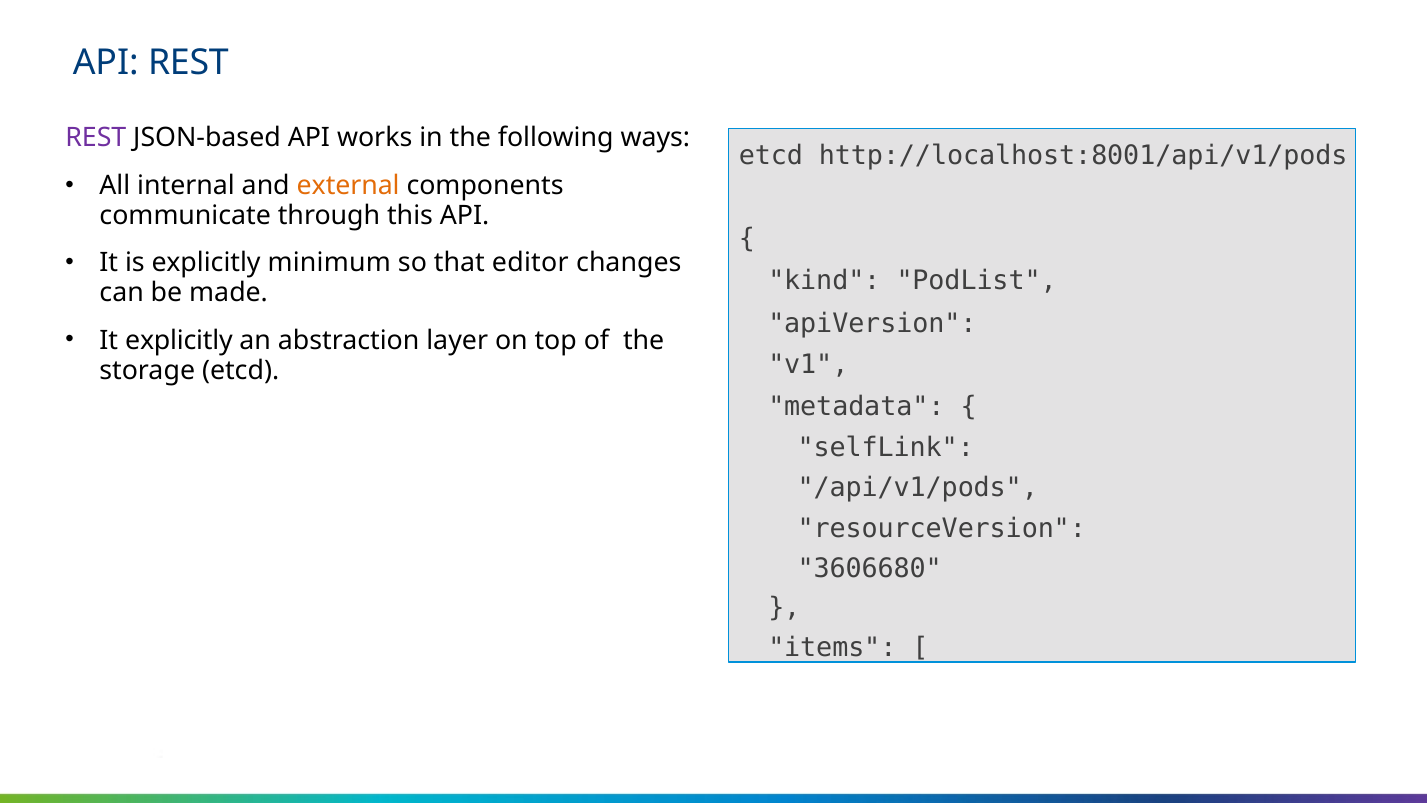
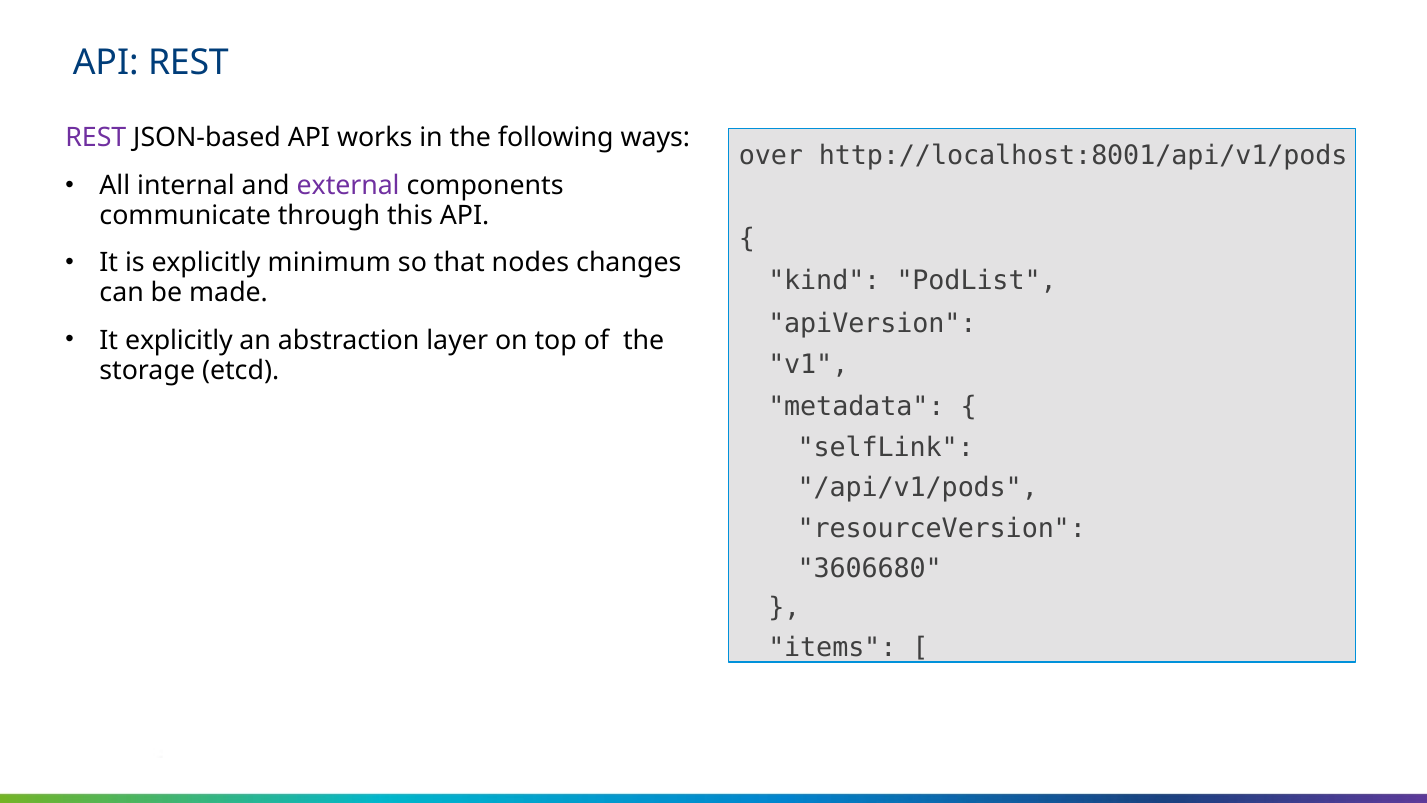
etcd at (771, 156): etcd -> over
external colour: orange -> purple
editor: editor -> nodes
